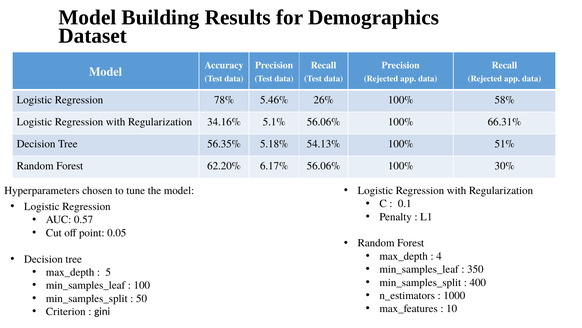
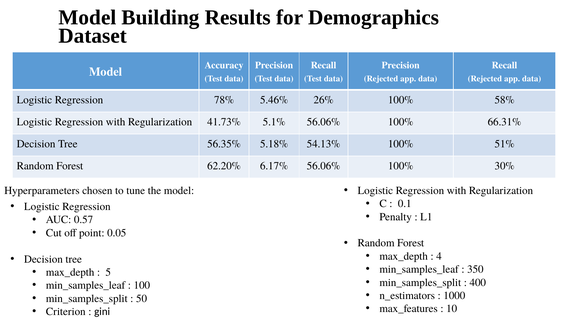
34.16%: 34.16% -> 41.73%
